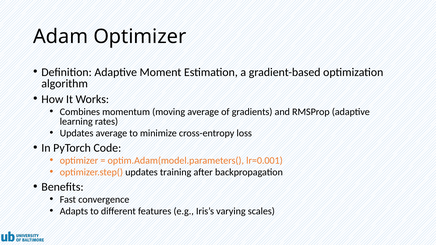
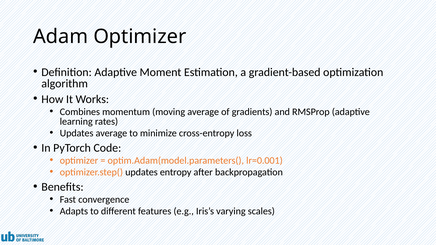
training: training -> entropy
